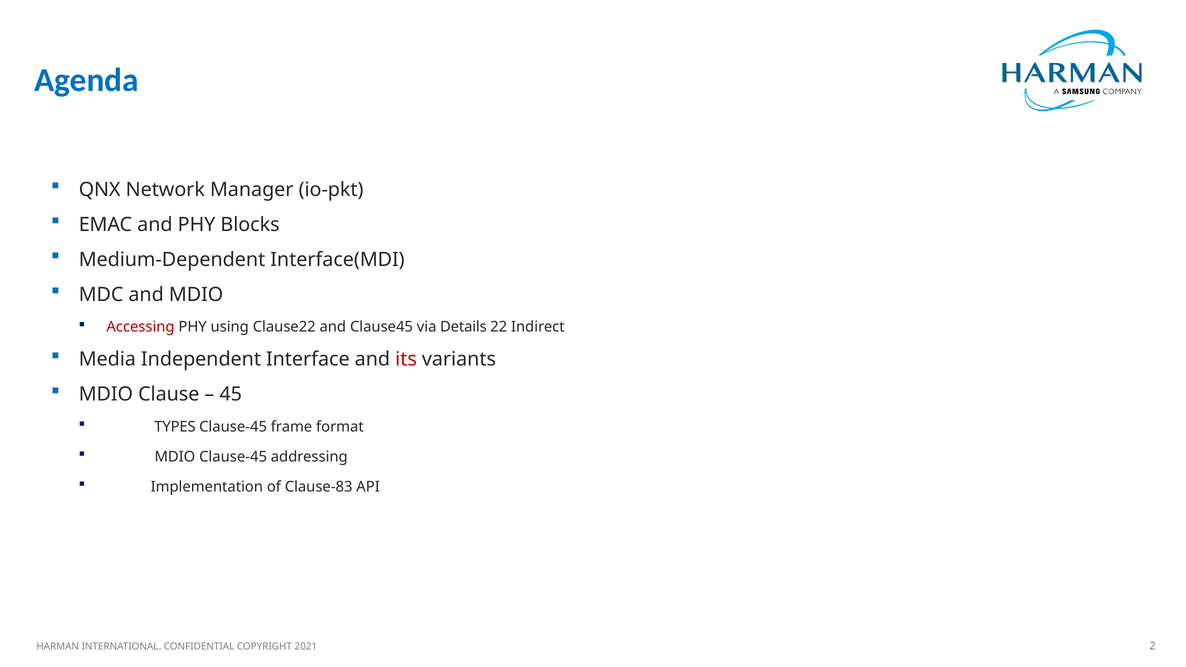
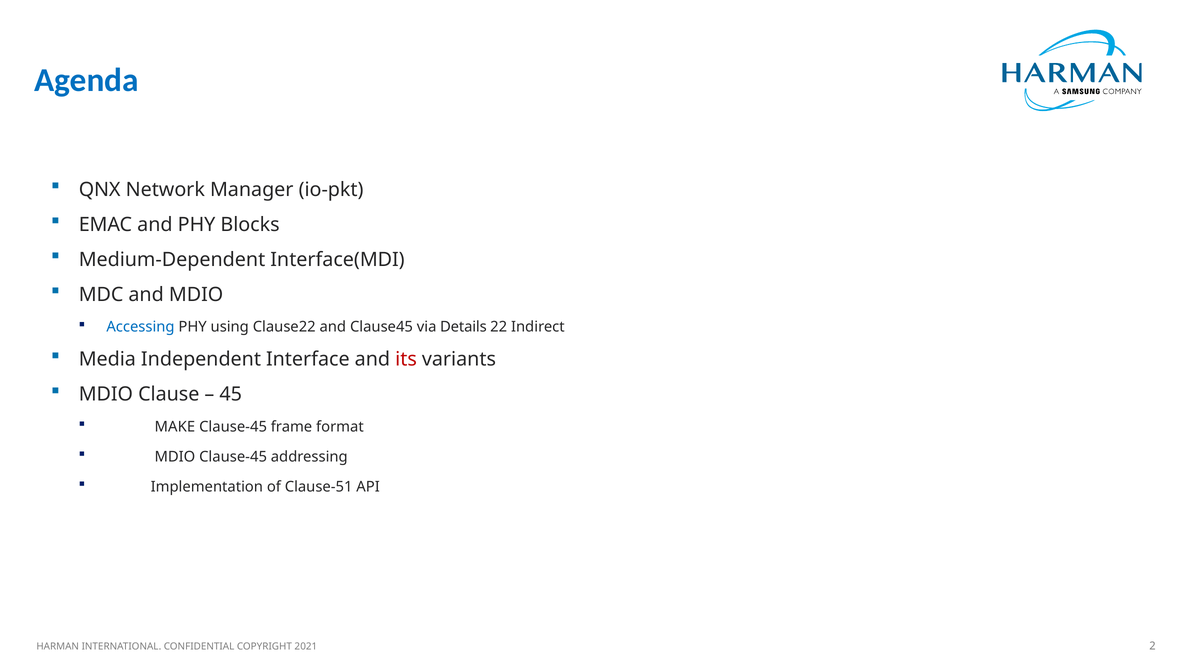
Accessing colour: red -> blue
TYPES: TYPES -> MAKE
Clause-83: Clause-83 -> Clause-51
